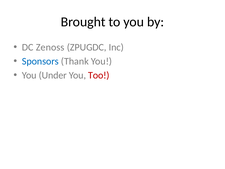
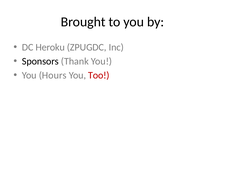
Zenoss: Zenoss -> Heroku
Sponsors colour: blue -> black
Under: Under -> Hours
